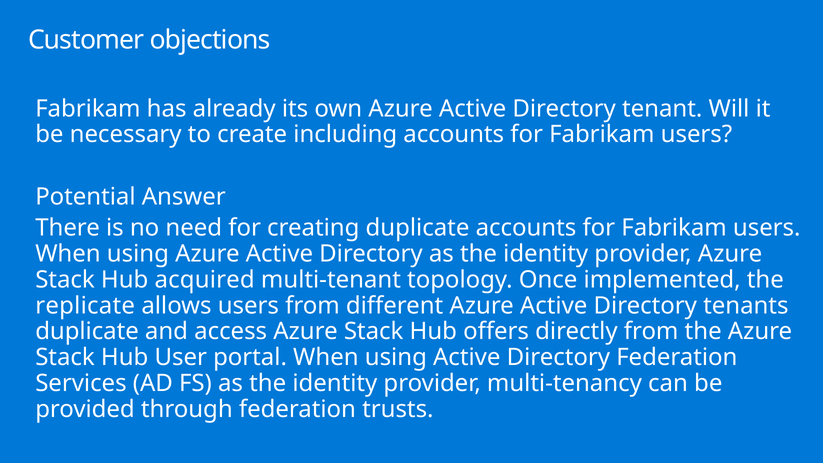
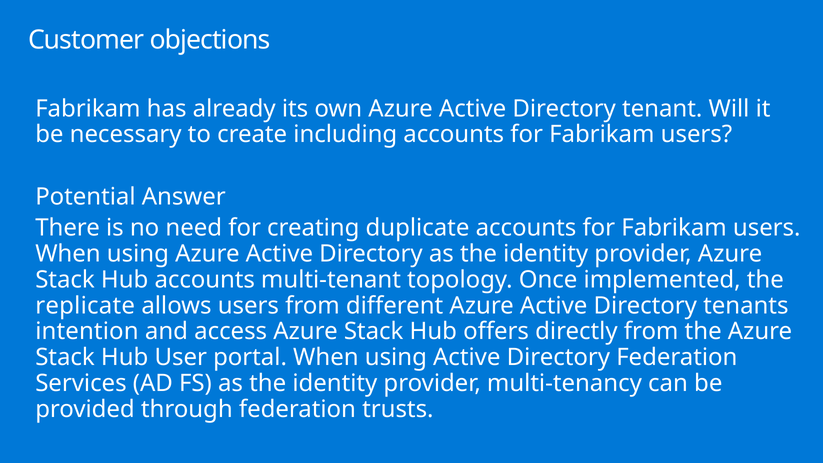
Hub acquired: acquired -> accounts
duplicate at (87, 332): duplicate -> intention
